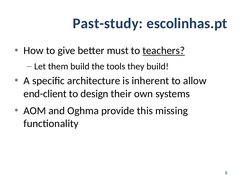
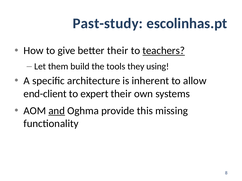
better must: must -> their
they build: build -> using
design: design -> expert
and underline: none -> present
